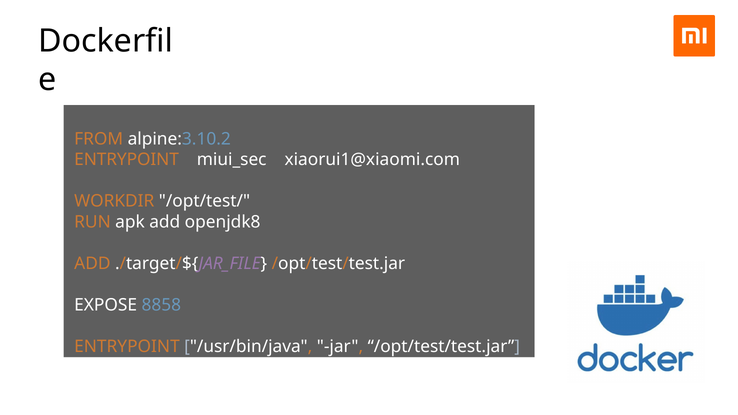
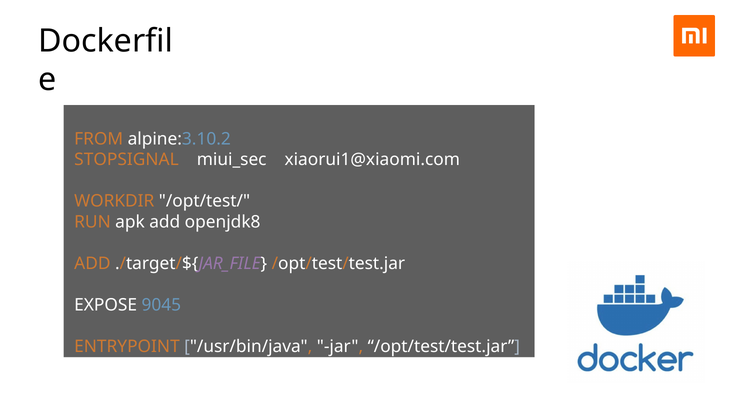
ENTRYPOINT at (127, 160): ENTRYPOINT -> STOPSIGNAL
8858: 8858 -> 9045
